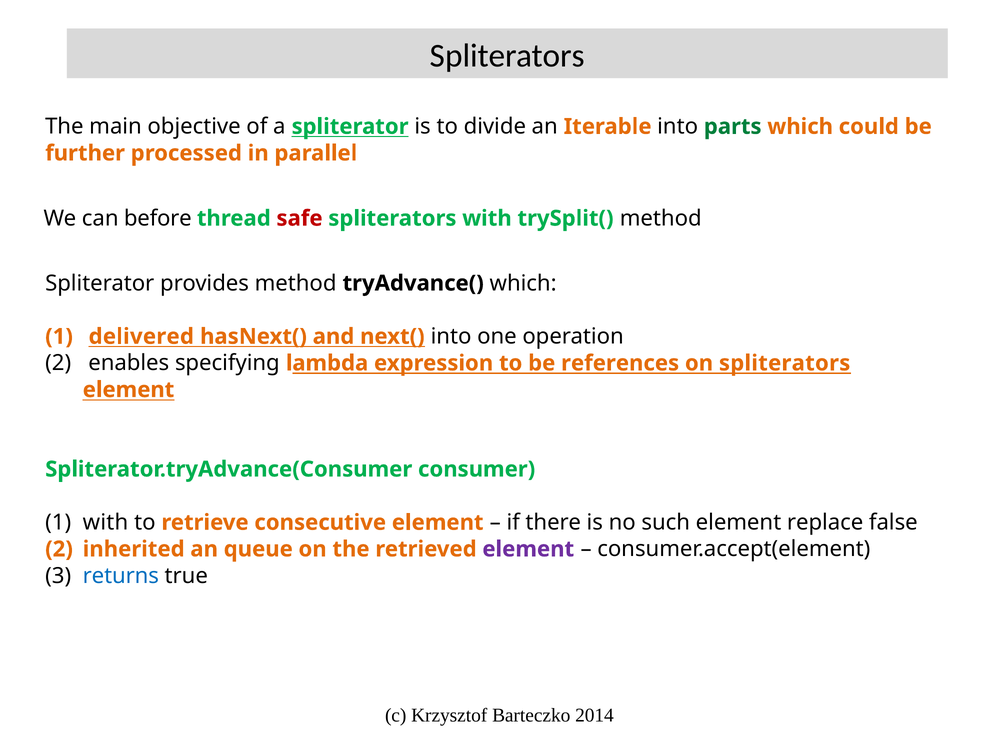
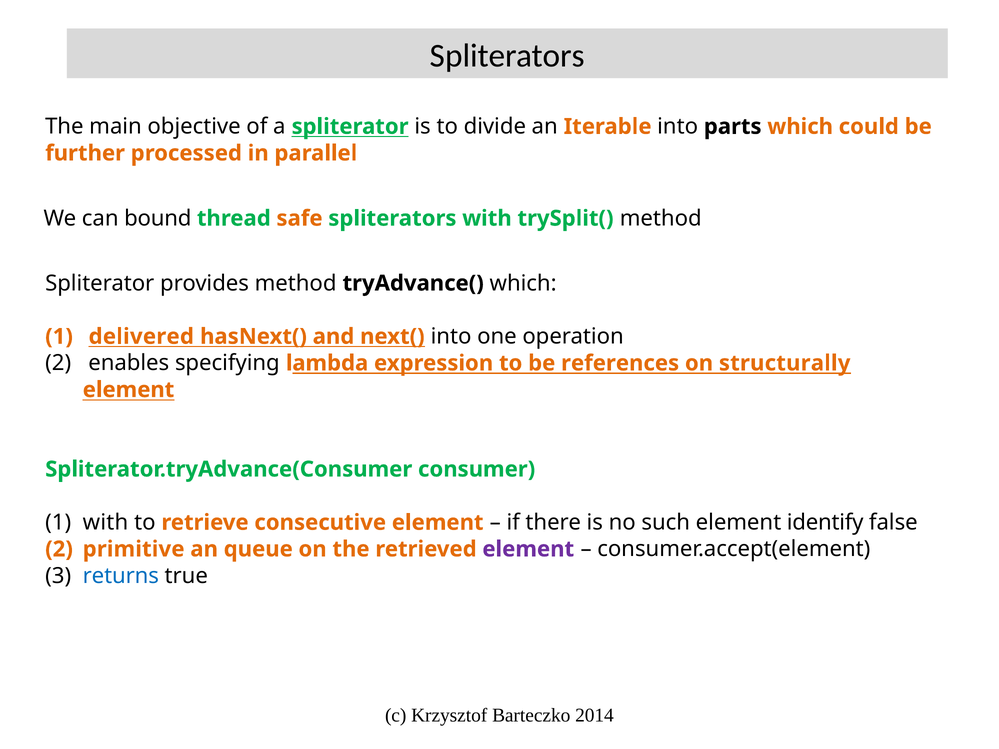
parts colour: green -> black
before: before -> bound
safe colour: red -> orange
on spliterators: spliterators -> structurally
replace: replace -> identify
inherited: inherited -> primitive
